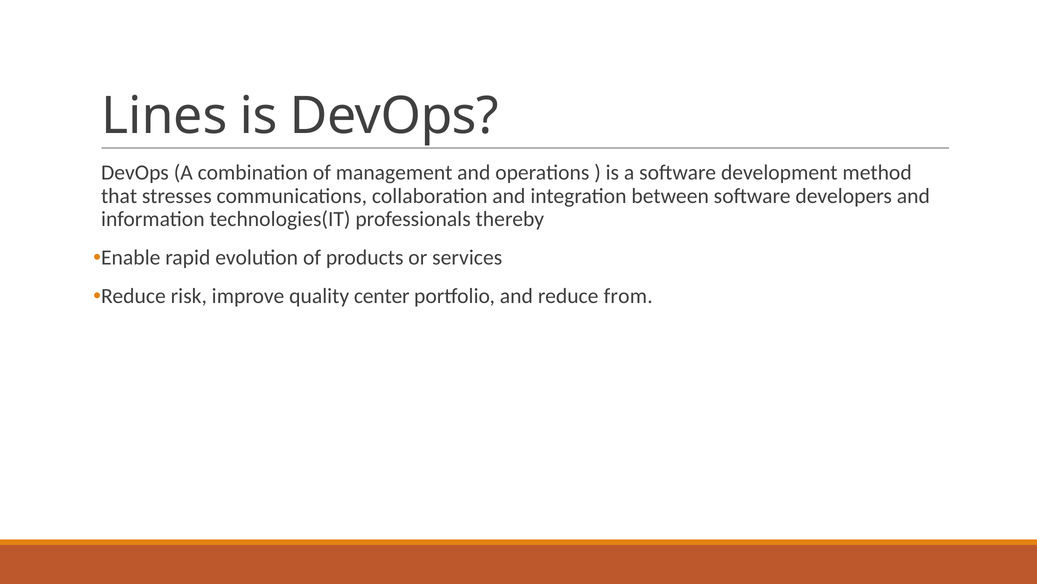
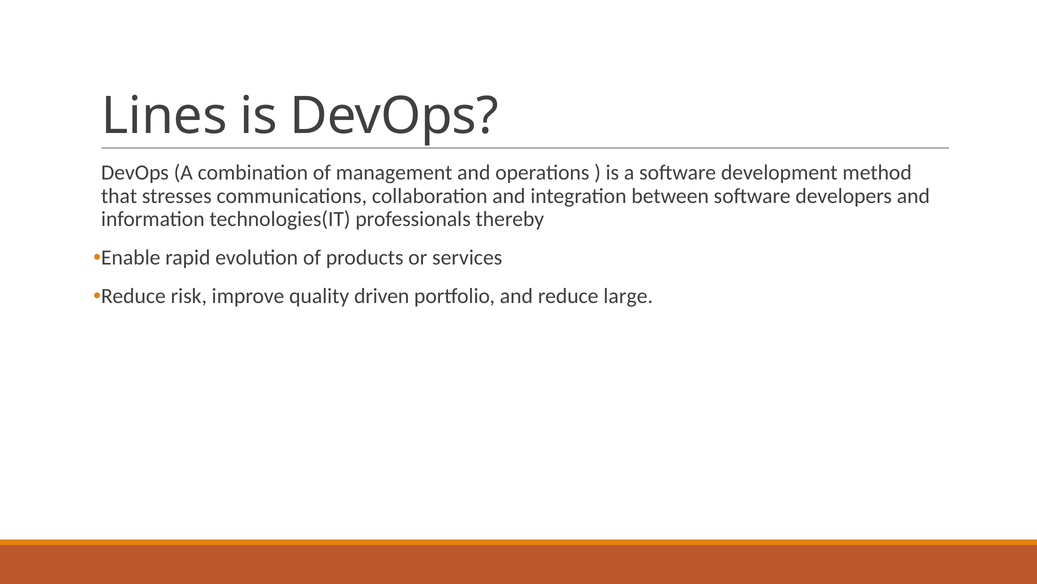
center: center -> driven
from: from -> large
